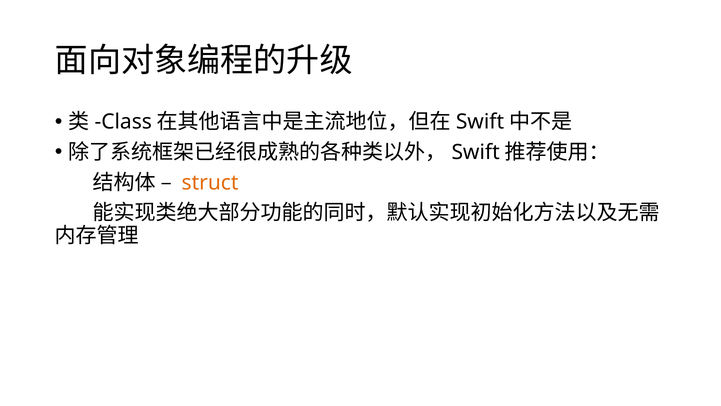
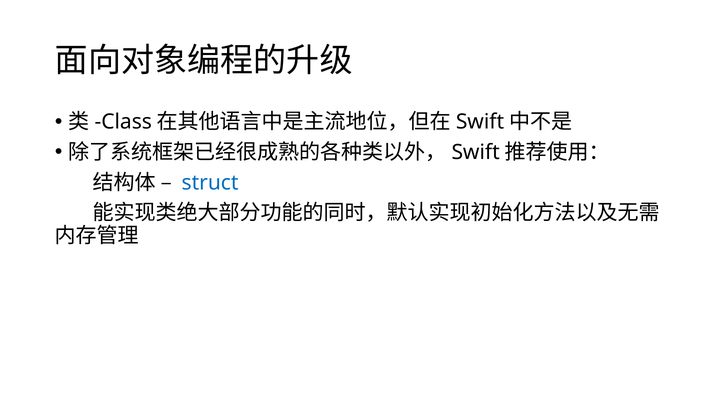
struct colour: orange -> blue
